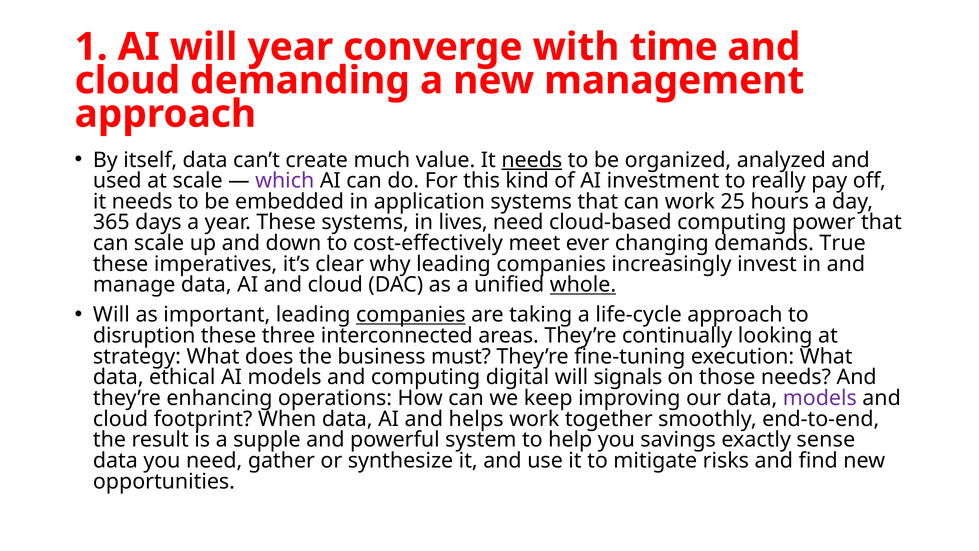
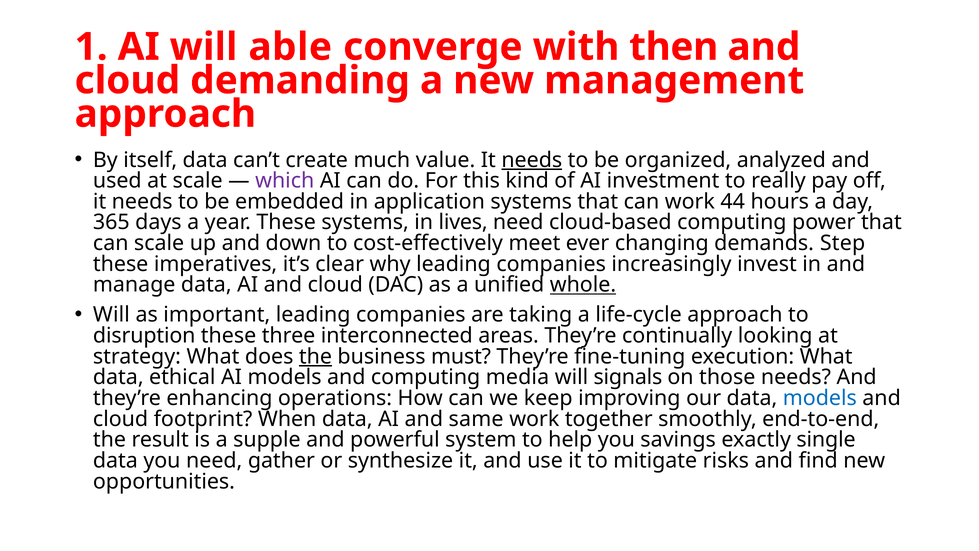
will year: year -> able
time: time -> then
25: 25 -> 44
True: True -> Step
companies at (411, 315) underline: present -> none
the at (315, 356) underline: none -> present
digital: digital -> media
models at (820, 398) colour: purple -> blue
helps: helps -> same
sense: sense -> single
